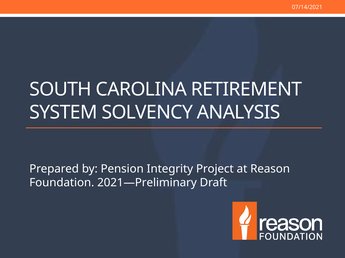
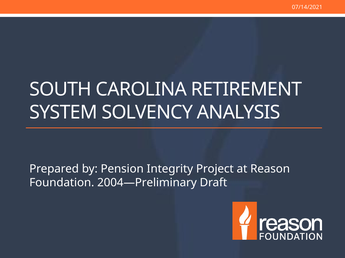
2021—Preliminary: 2021—Preliminary -> 2004—Preliminary
